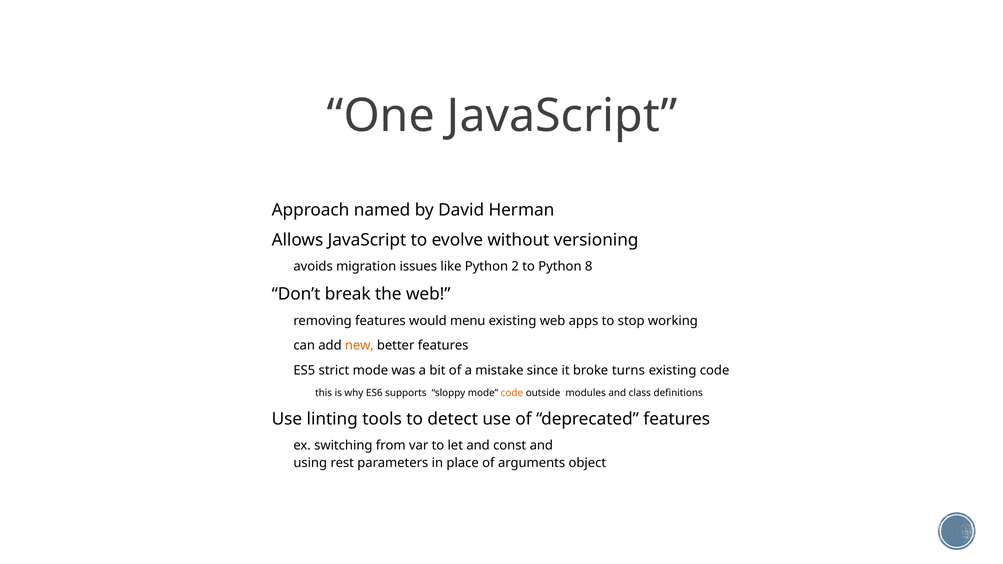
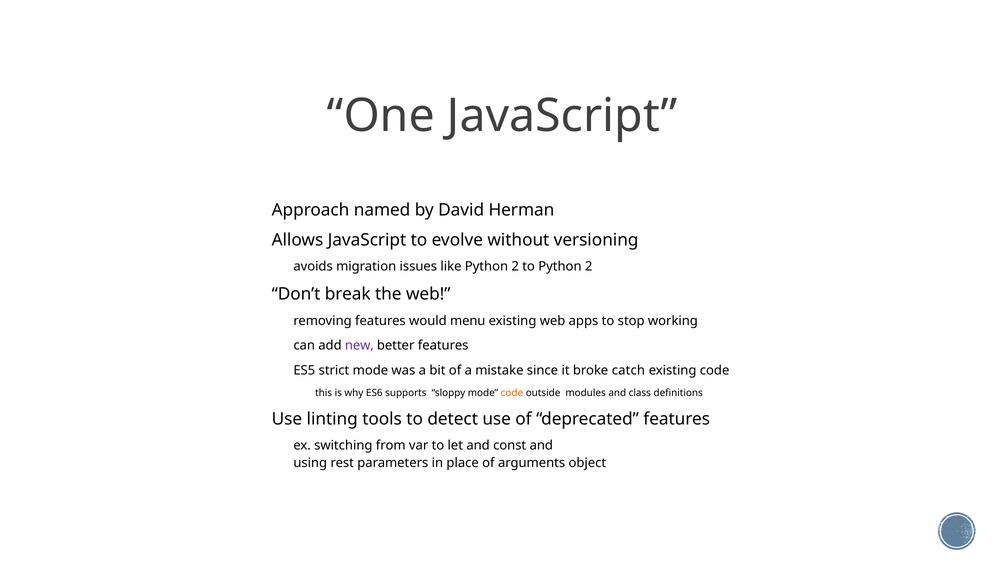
to Python 8: 8 -> 2
new colour: orange -> purple
turns: turns -> catch
